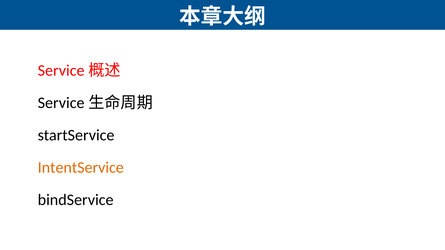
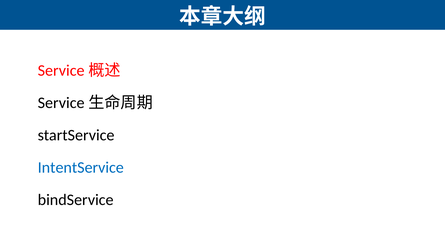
IntentService colour: orange -> blue
